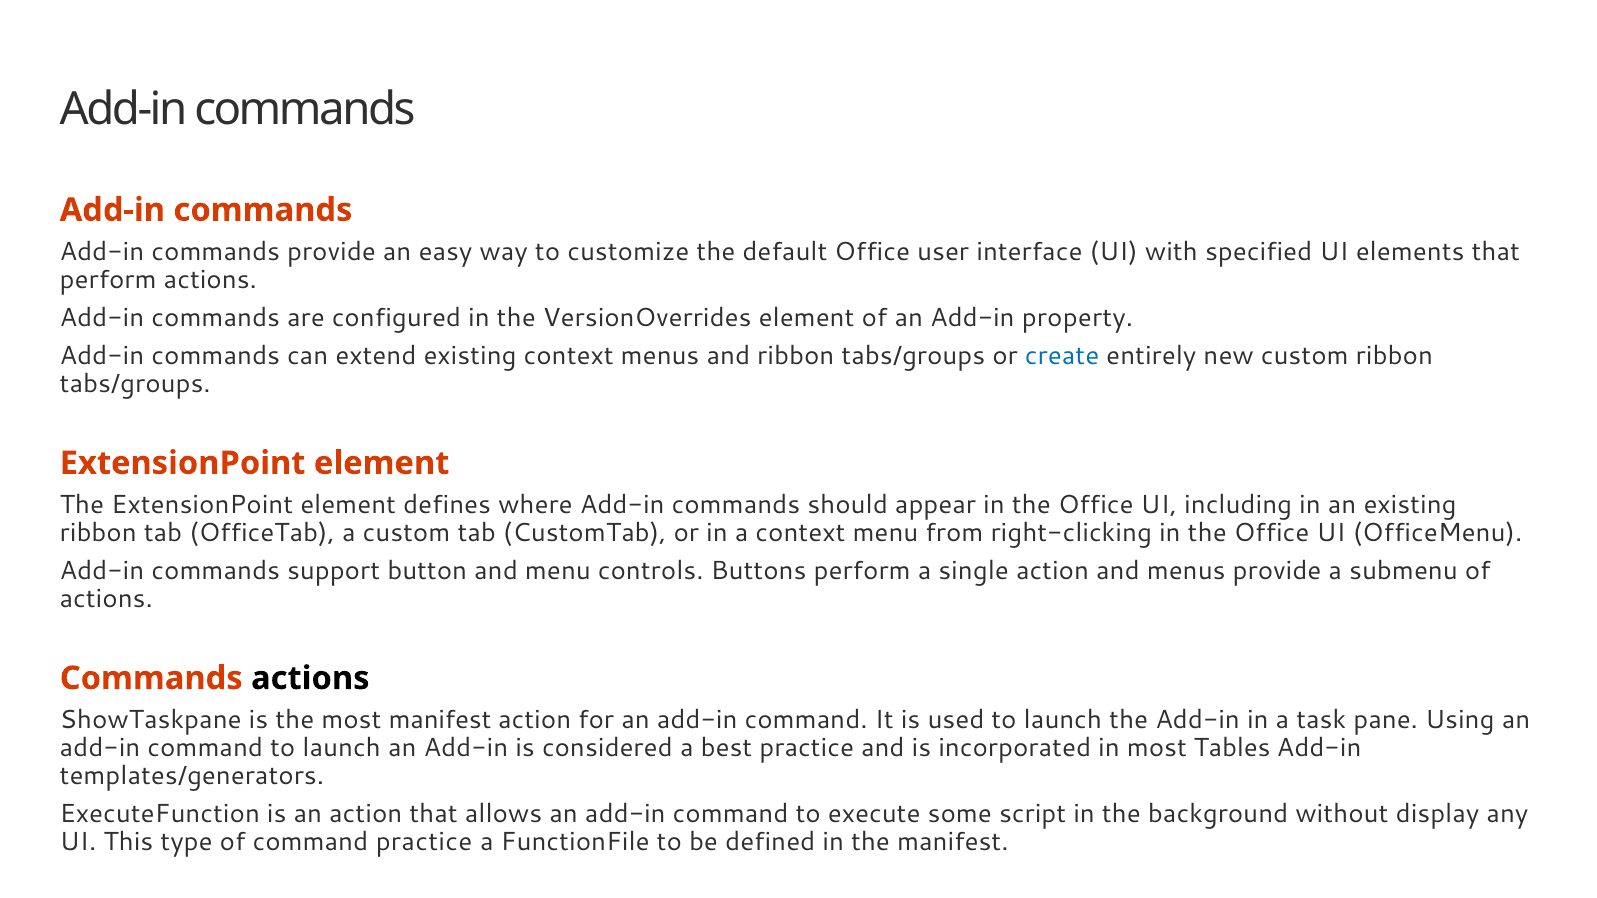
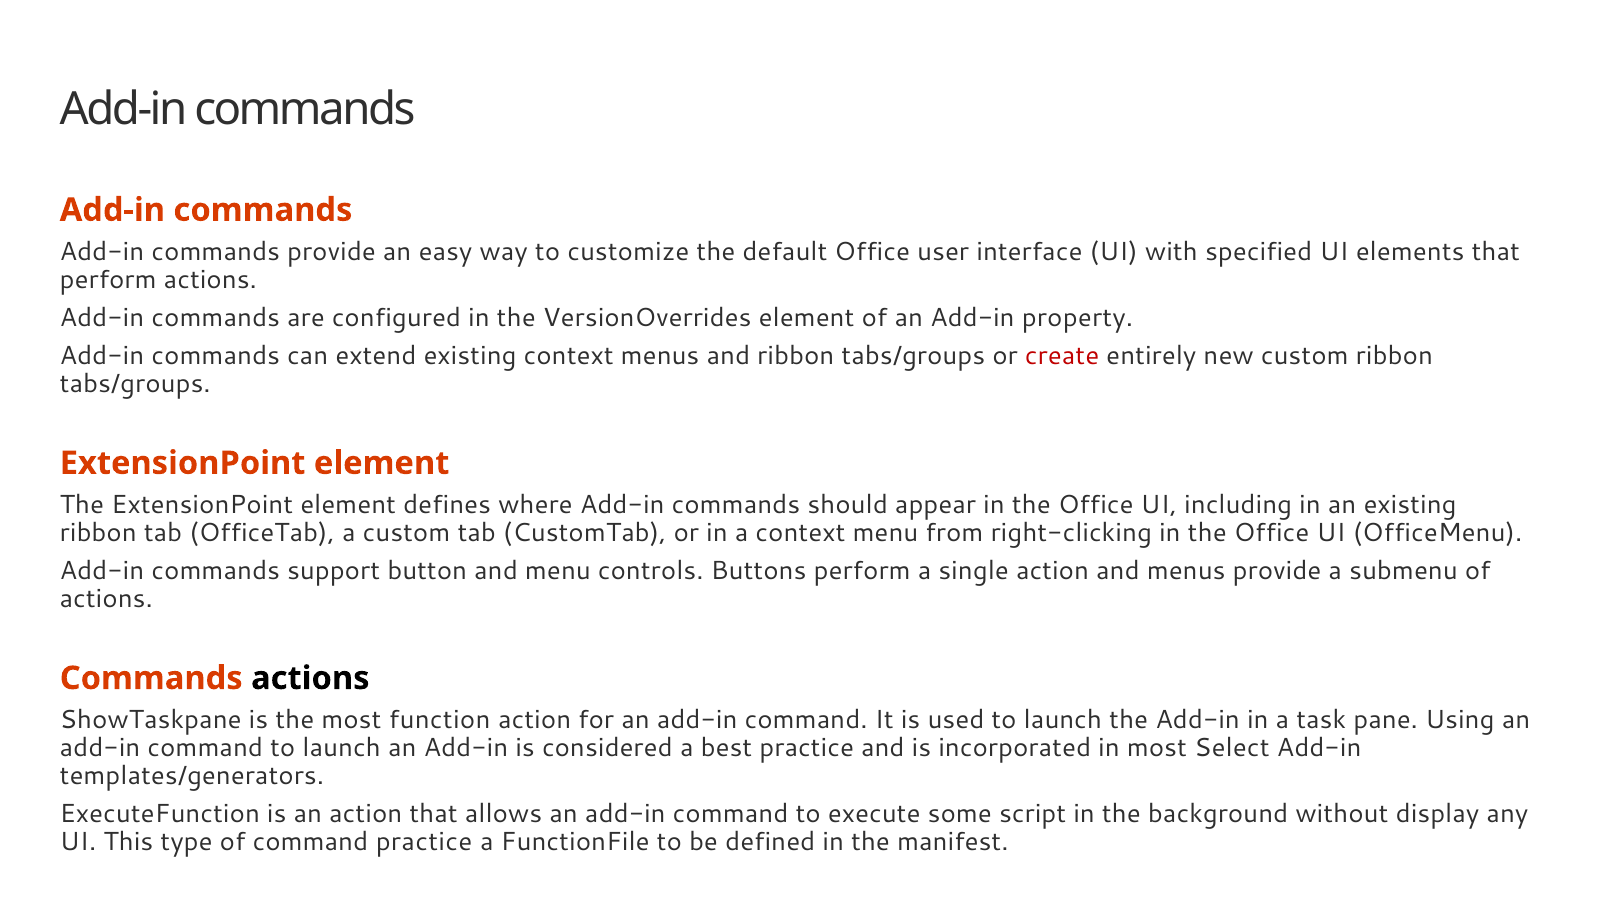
create colour: blue -> red
most manifest: manifest -> function
Tables: Tables -> Select
